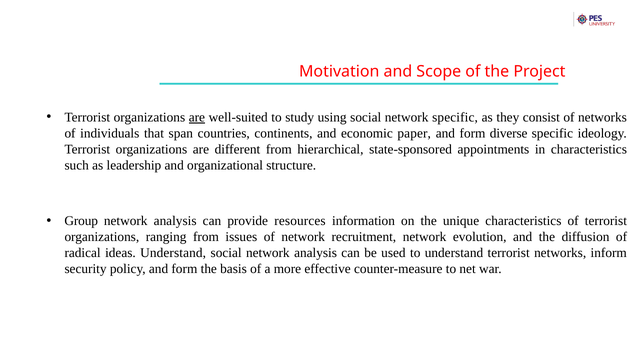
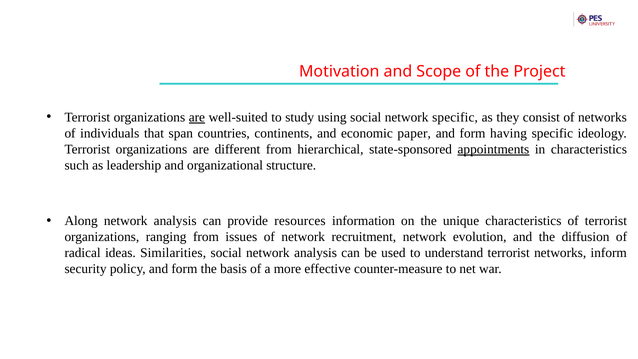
diverse: diverse -> having
appointments underline: none -> present
Group: Group -> Along
ideas Understand: Understand -> Similarities
